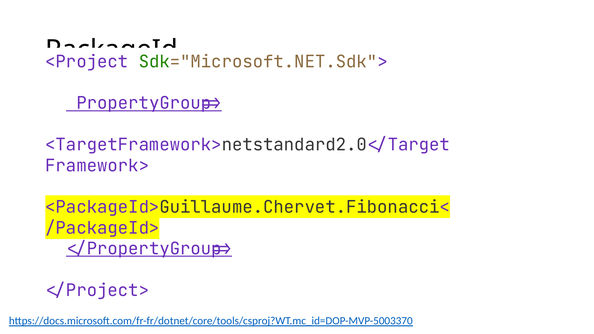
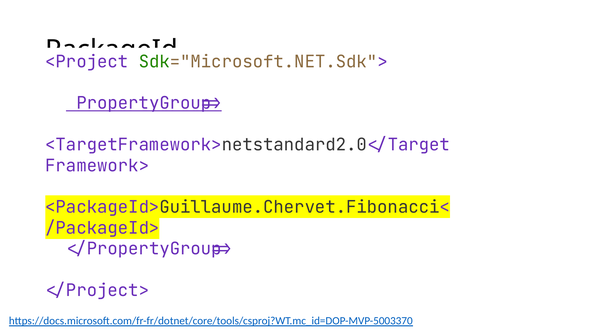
</PropertyGroup> underline: present -> none
